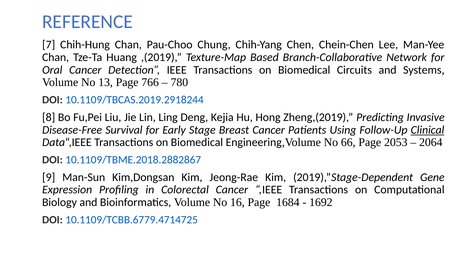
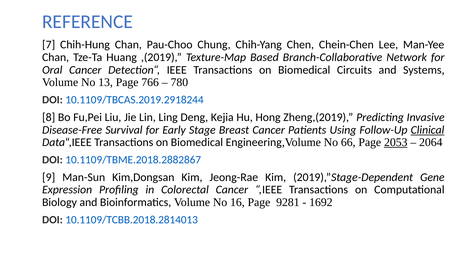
2053 underline: none -> present
1684: 1684 -> 9281
10.1109/TCBB.6779.4714725: 10.1109/TCBB.6779.4714725 -> 10.1109/TCBB.2018.2814013
